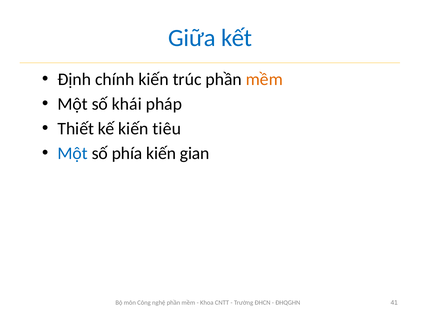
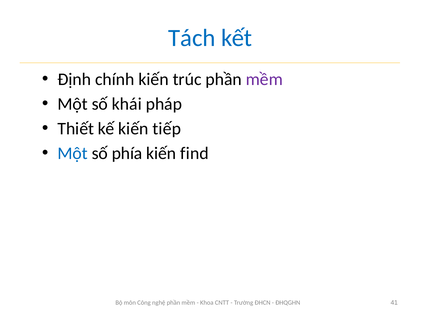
Giữa: Giữa -> Tách
mềm at (264, 79) colour: orange -> purple
tiêu: tiêu -> tiếp
gian: gian -> find
